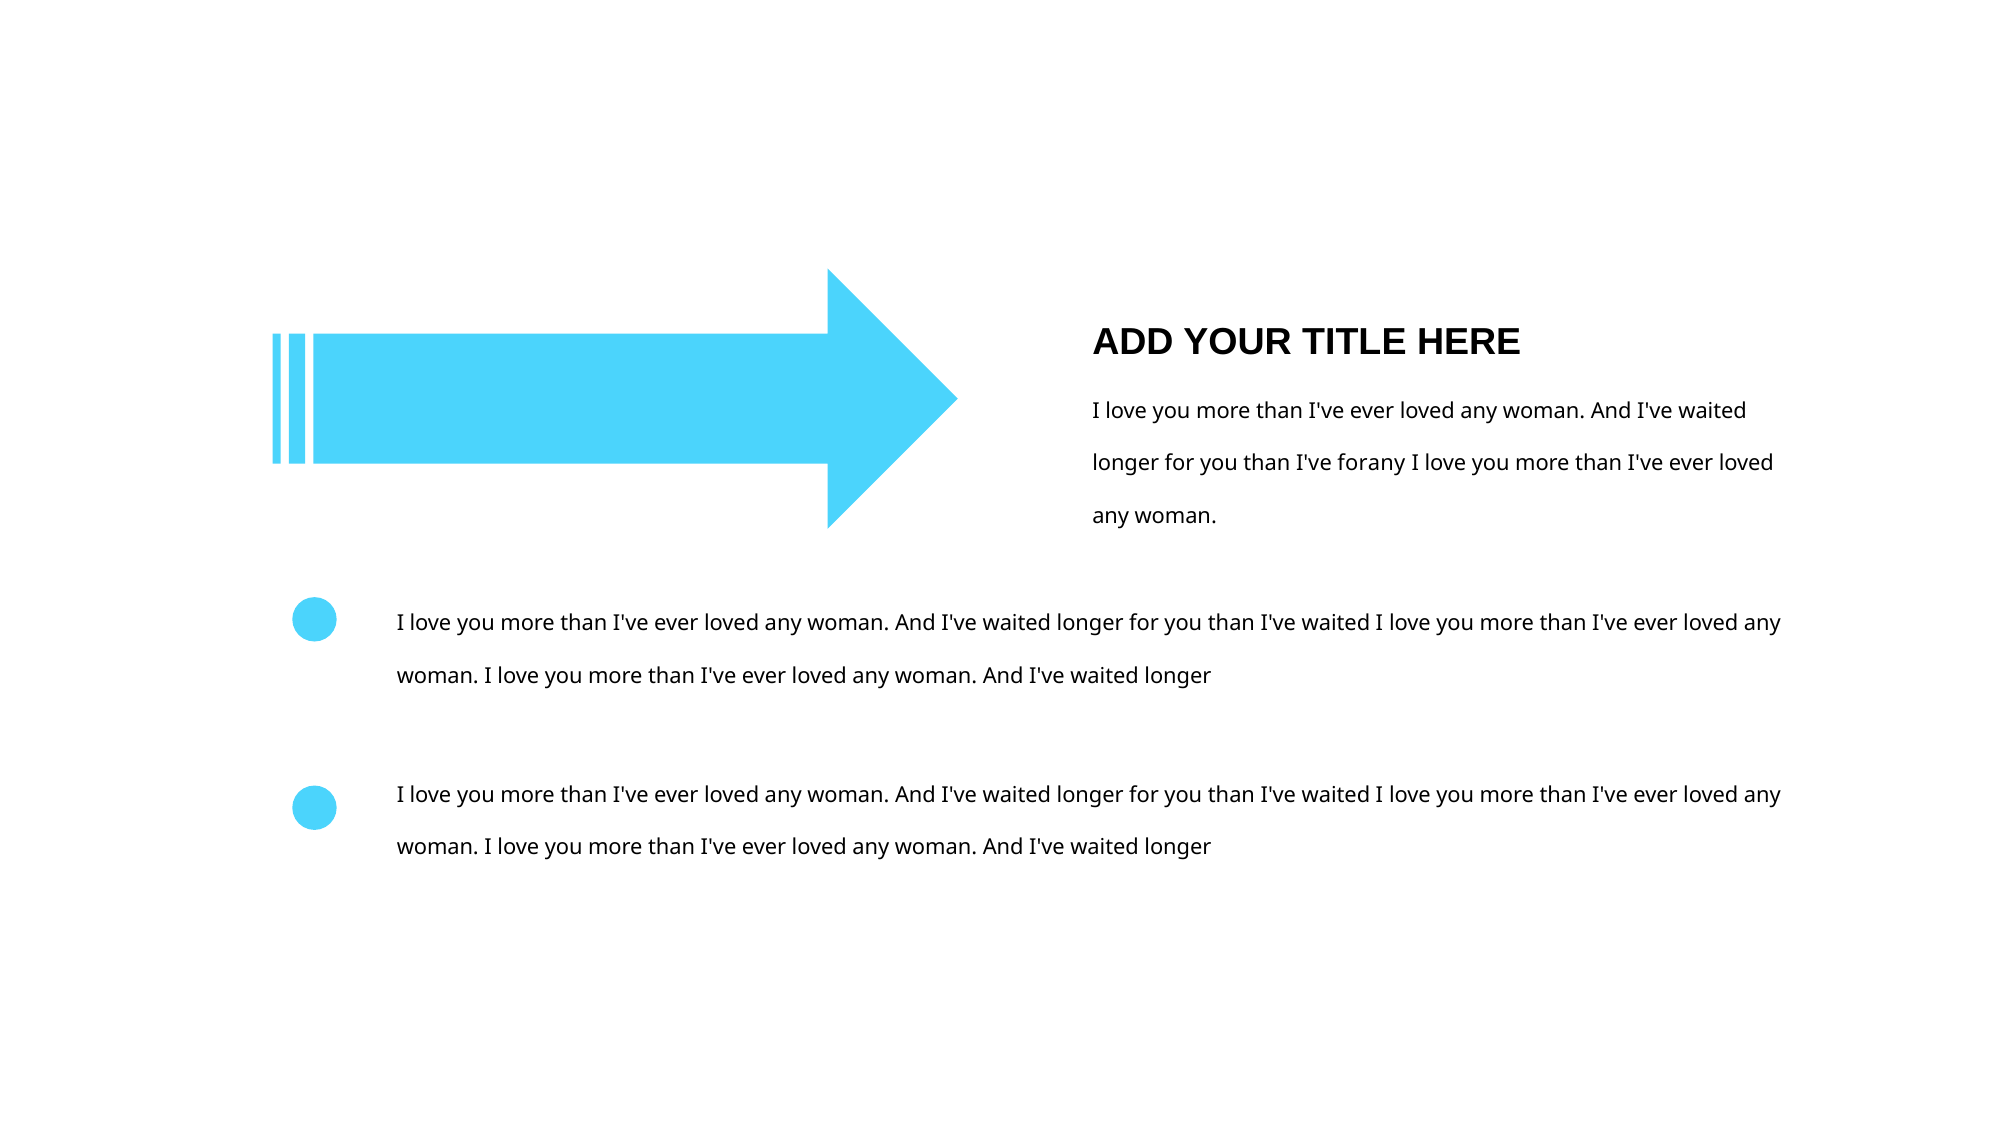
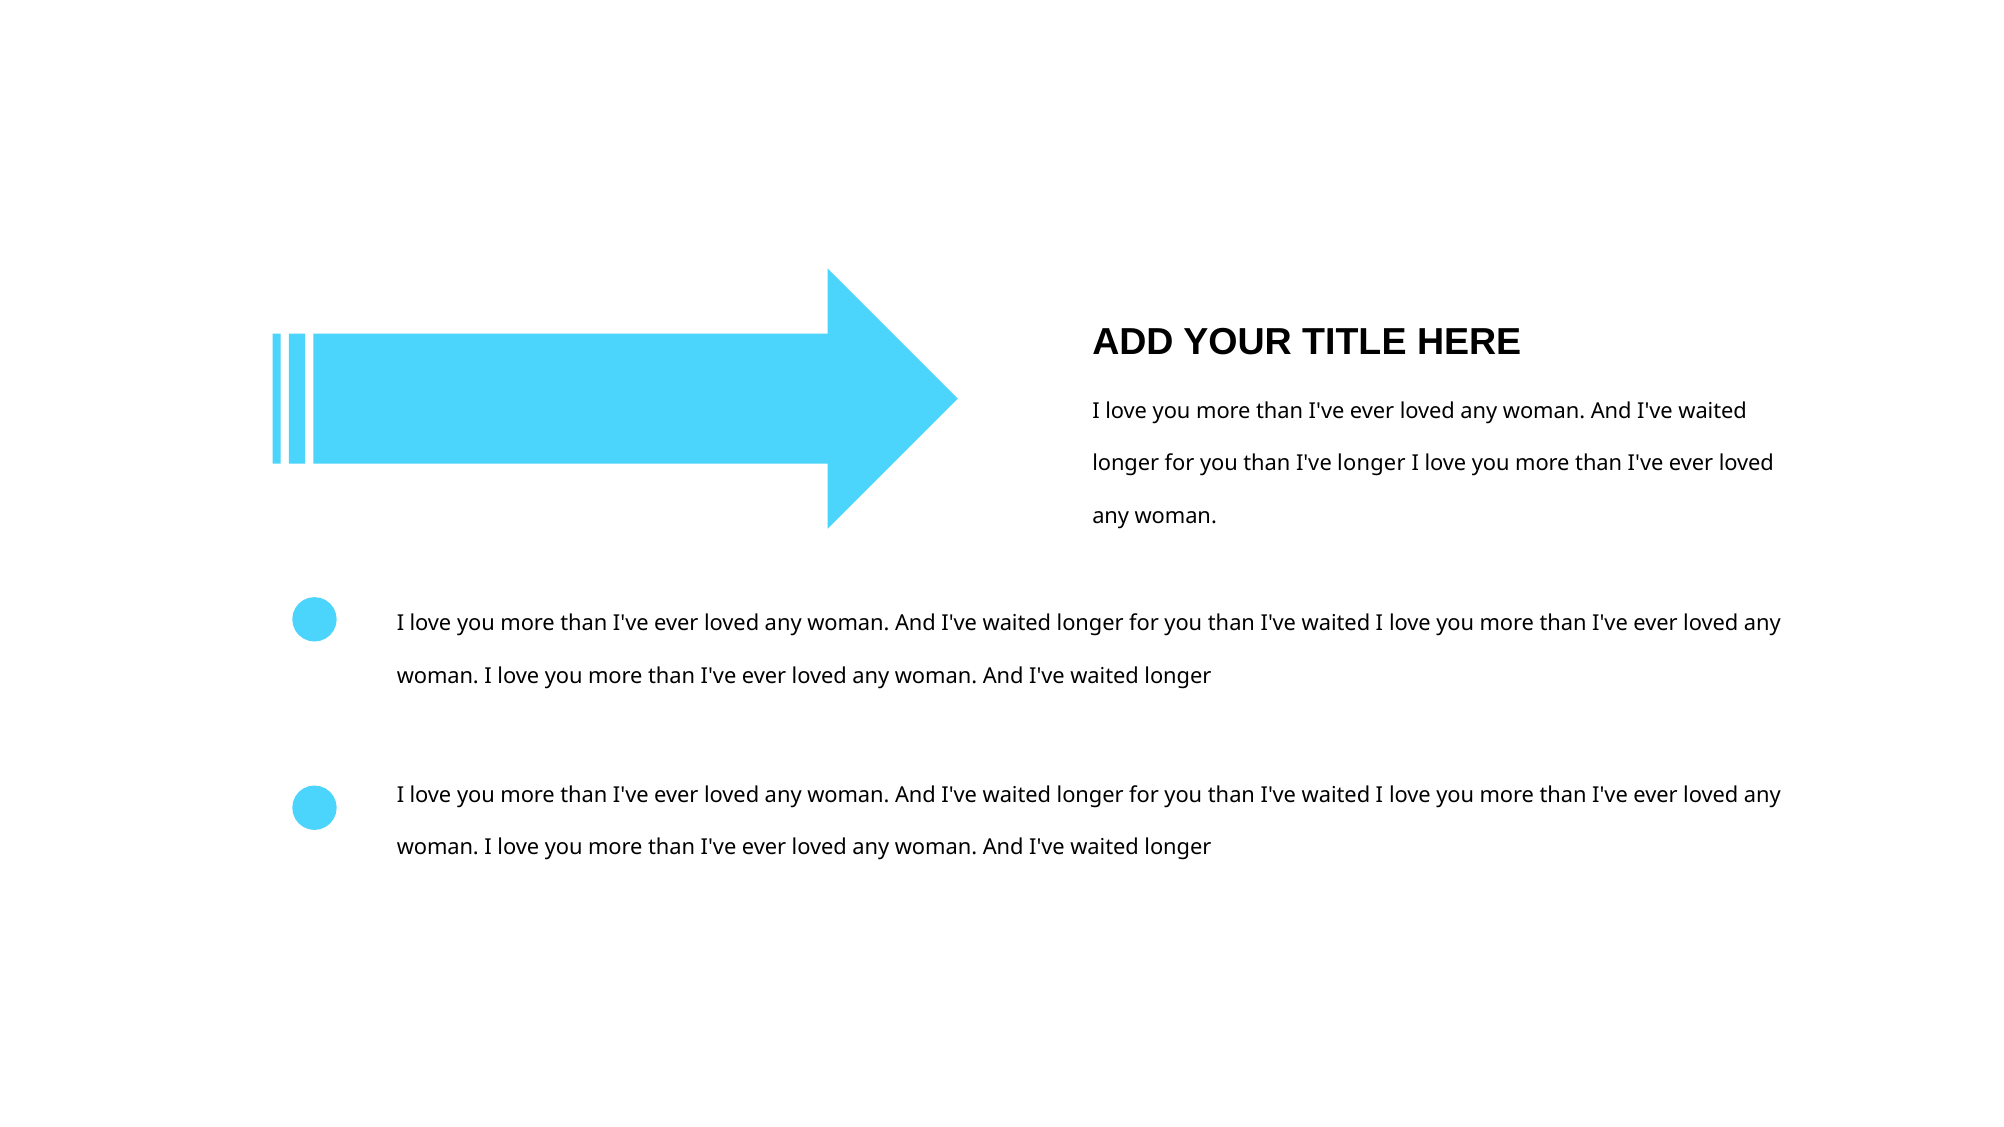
I've forany: forany -> longer
